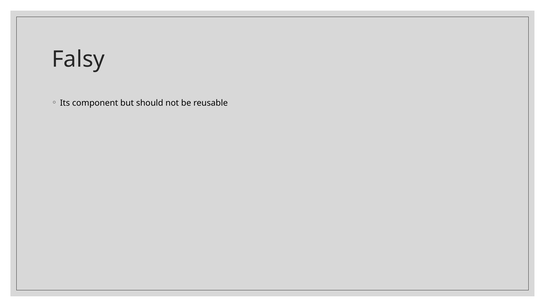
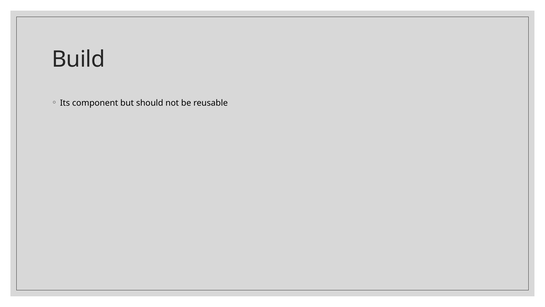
Falsy: Falsy -> Build
